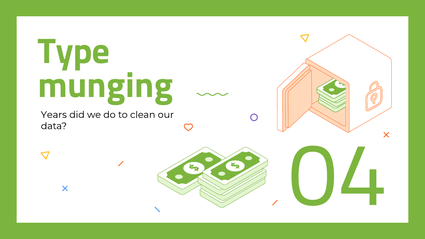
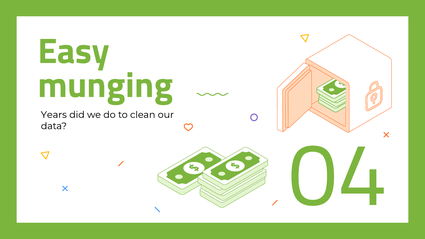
Type: Type -> Easy
